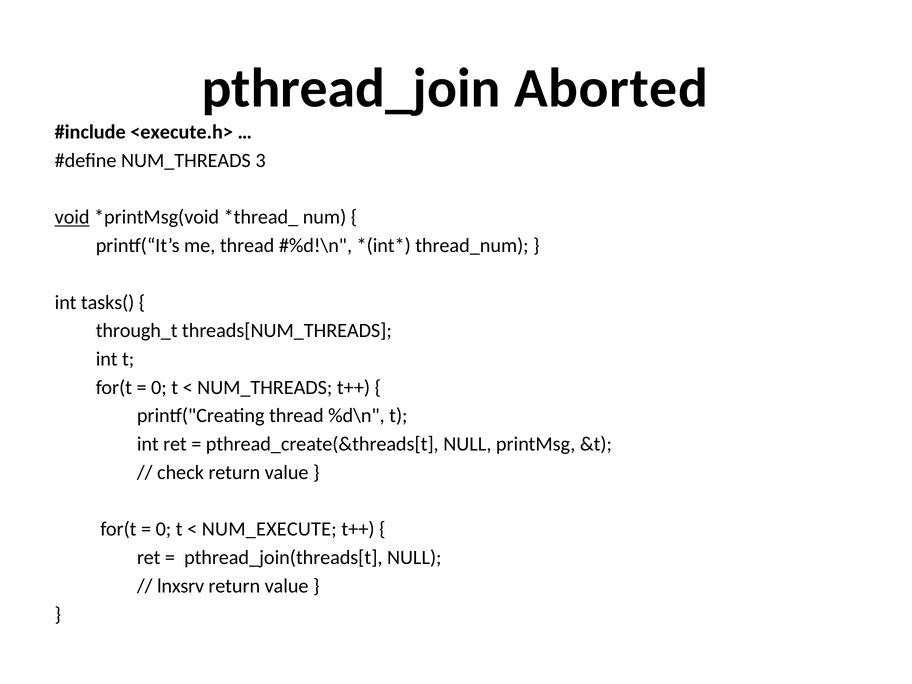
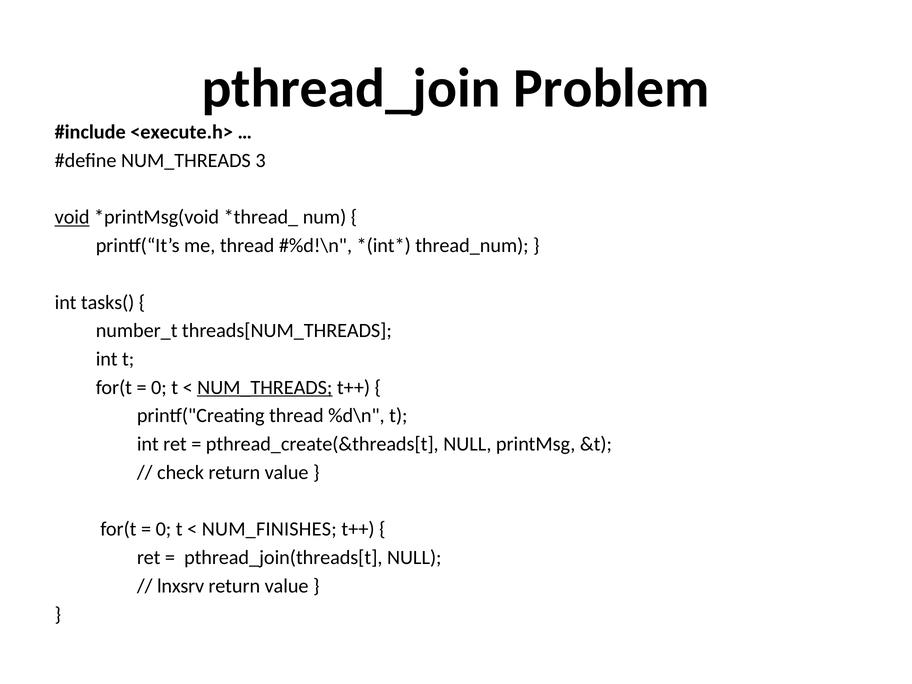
Aborted: Aborted -> Problem
through_t: through_t -> number_t
NUM_THREADS at (265, 387) underline: none -> present
NUM_EXECUTE: NUM_EXECUTE -> NUM_FINISHES
